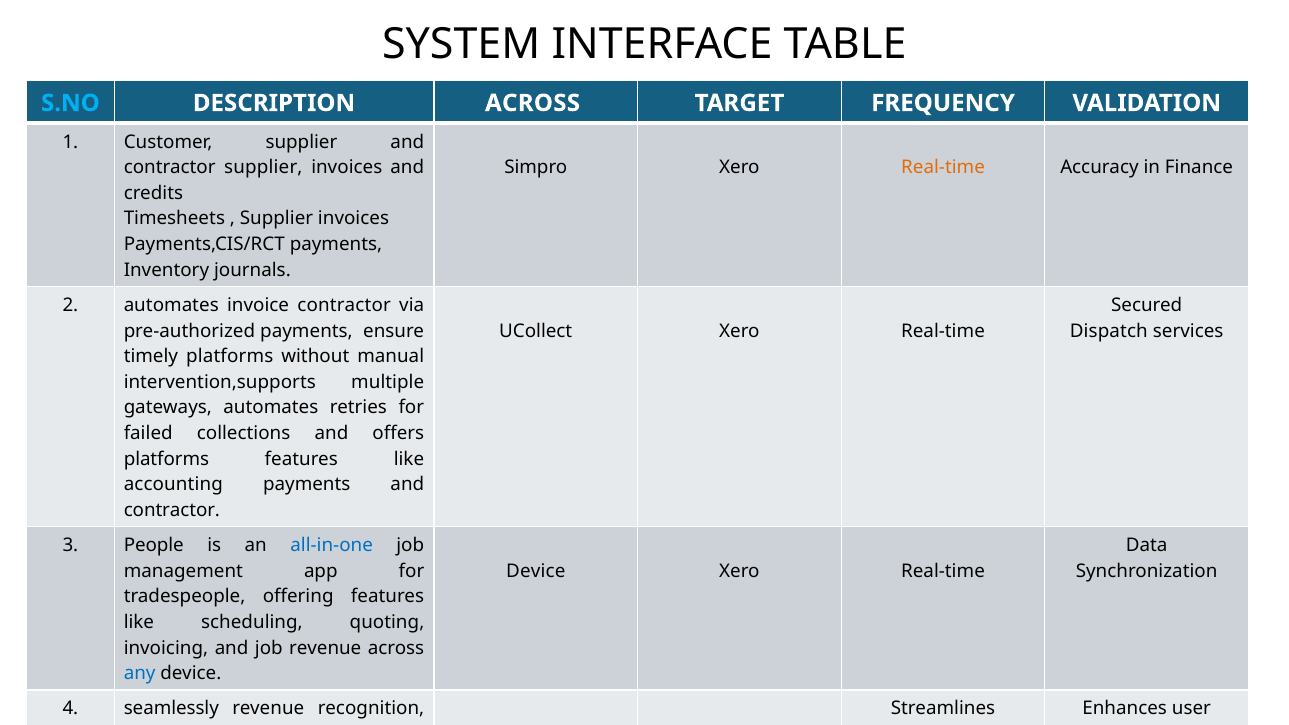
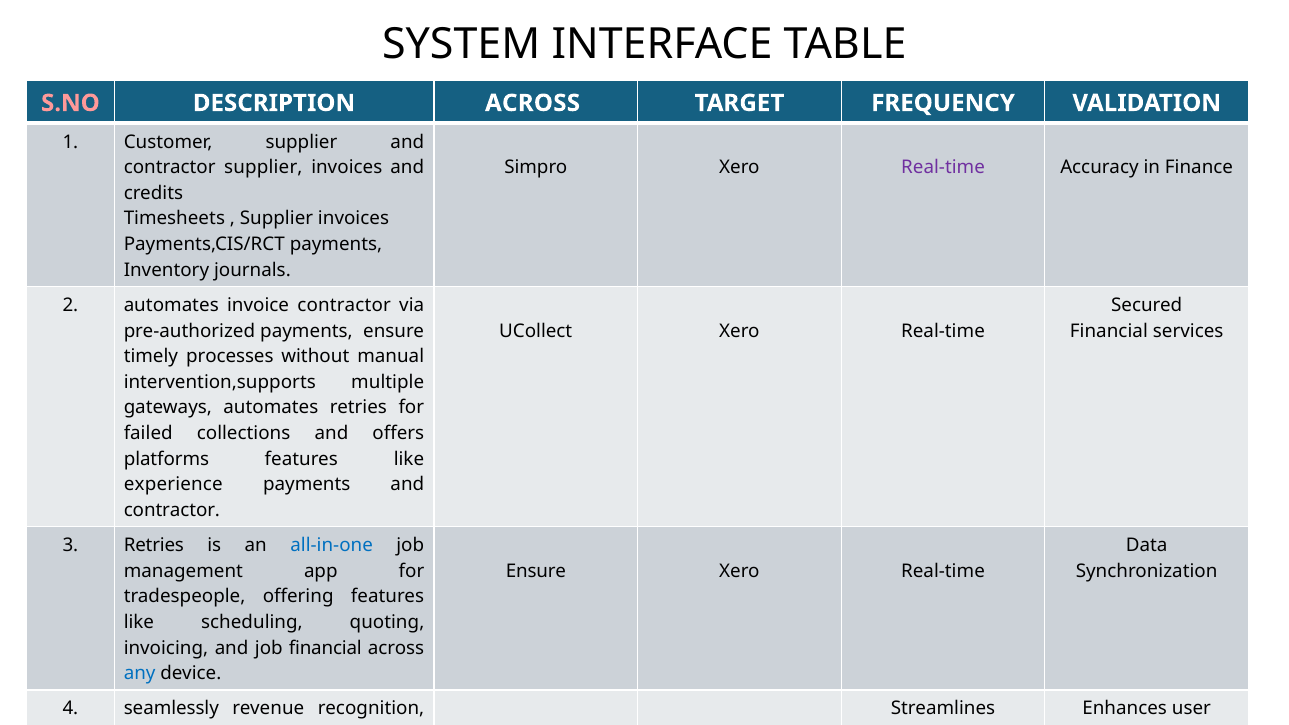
S.NO colour: light blue -> pink
Real-time at (943, 167) colour: orange -> purple
Dispatch at (1109, 331): Dispatch -> Financial
timely platforms: platforms -> processes
accounting at (173, 485): accounting -> experience
3 People: People -> Retries
Device at (536, 571): Device -> Ensure
job revenue: revenue -> financial
